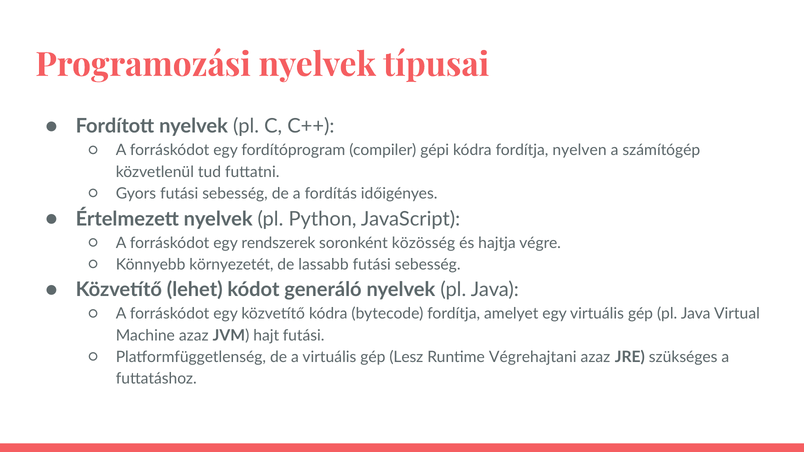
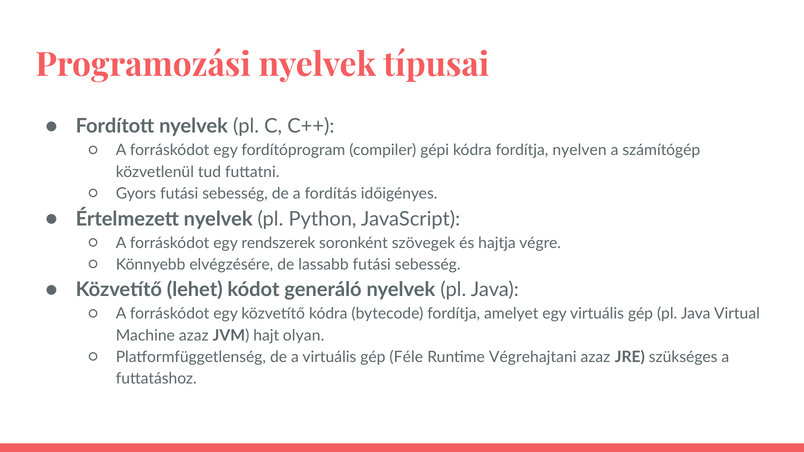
közösség: közösség -> szövegek
környezetét: környezetét -> elvégzésére
hajt futási: futási -> olyan
Lesz: Lesz -> Féle
